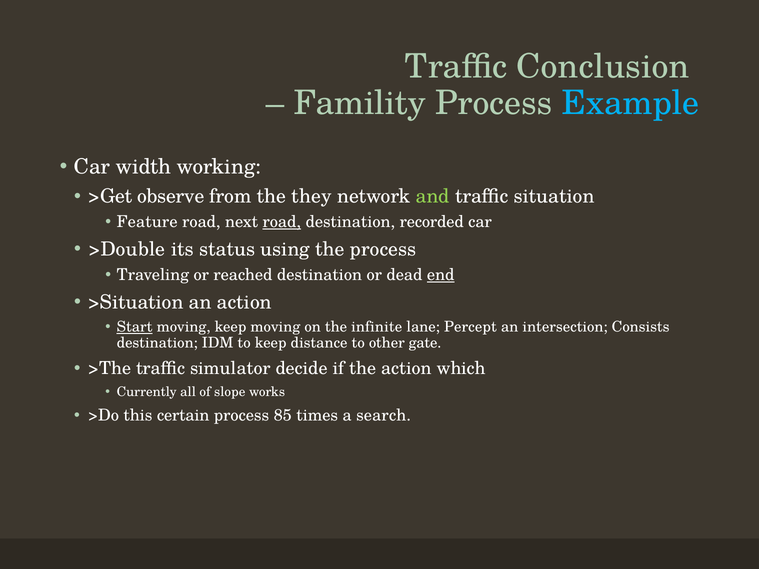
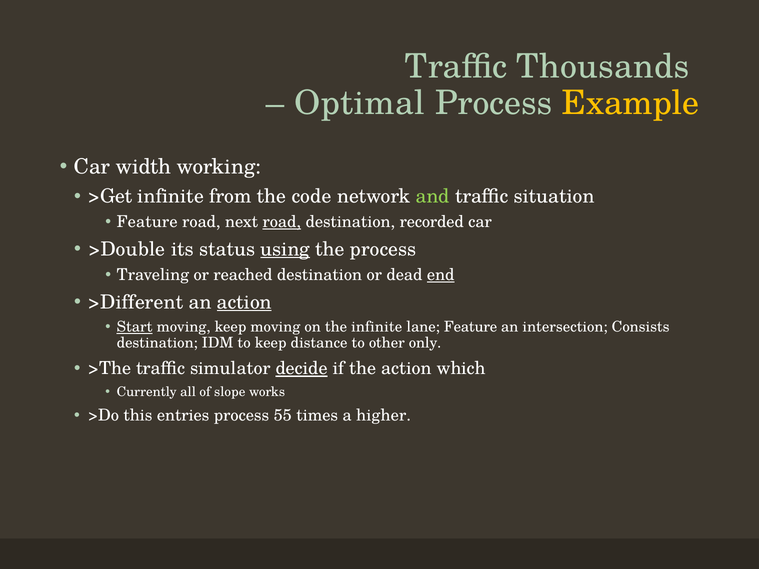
Conclusion: Conclusion -> Thousands
Famility: Famility -> Optimal
Example colour: light blue -> yellow
>Get observe: observe -> infinite
they: they -> code
using underline: none -> present
>Situation: >Situation -> >Different
action at (244, 302) underline: none -> present
lane Percept: Percept -> Feature
gate: gate -> only
decide underline: none -> present
certain: certain -> entries
85: 85 -> 55
search: search -> higher
